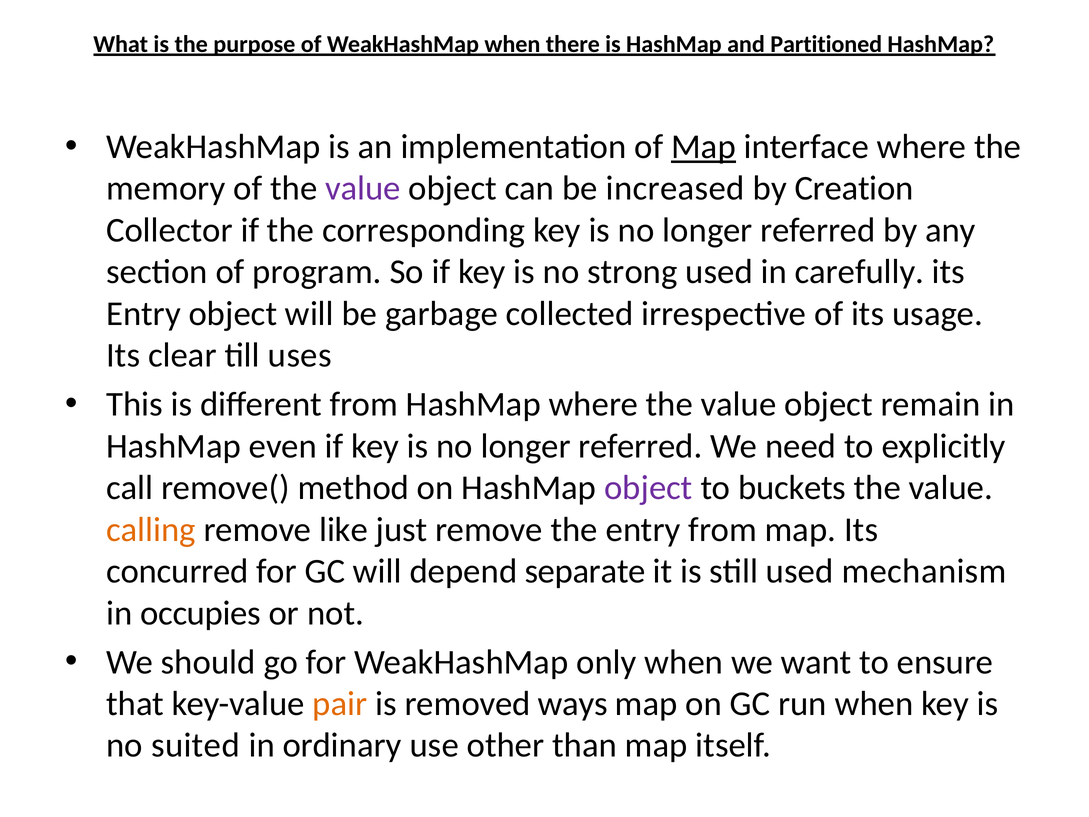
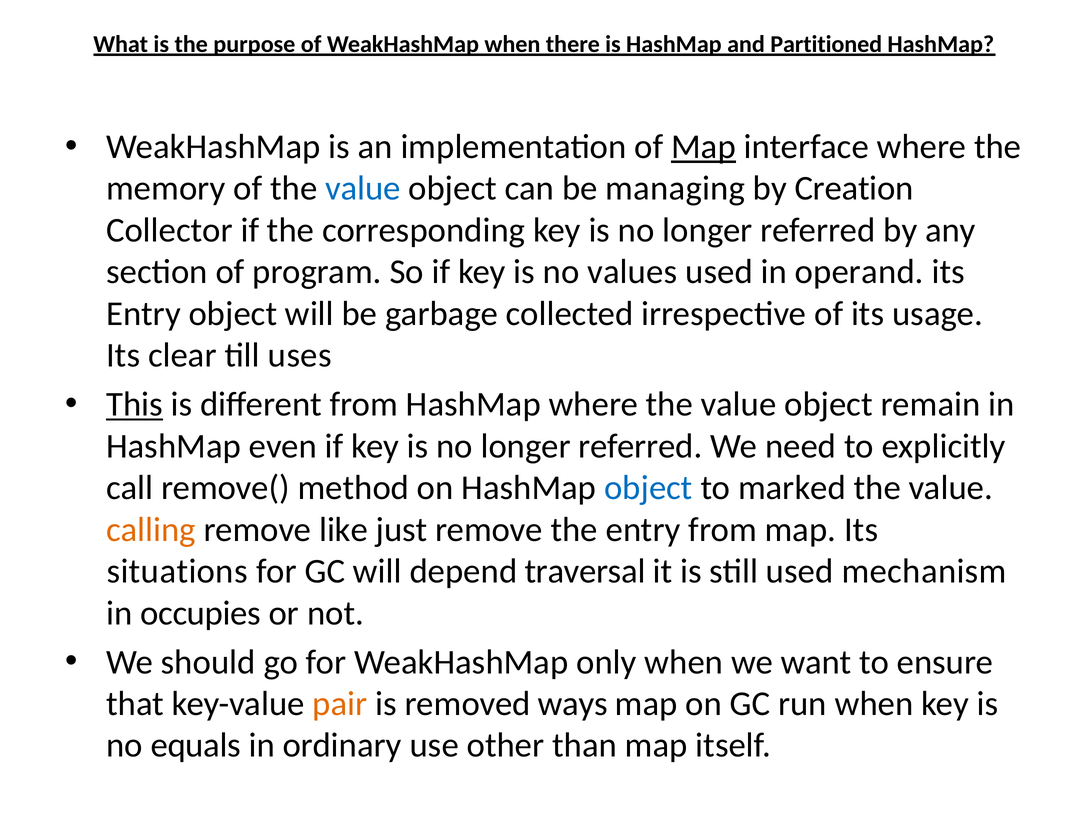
value at (363, 188) colour: purple -> blue
increased: increased -> managing
strong: strong -> values
carefully: carefully -> operand
This underline: none -> present
object at (648, 488) colour: purple -> blue
buckets: buckets -> marked
concurred: concurred -> situations
separate: separate -> traversal
suited: suited -> equals
